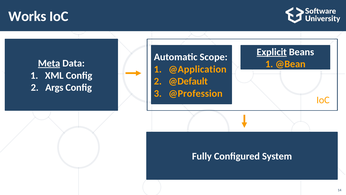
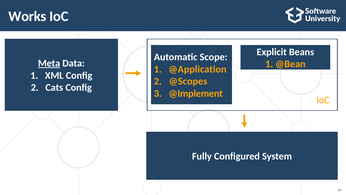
Explicit underline: present -> none
@Default: @Default -> @Scopes
Args: Args -> Cats
@Profession: @Profession -> @Implement
